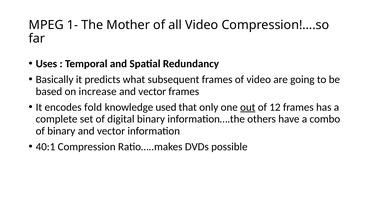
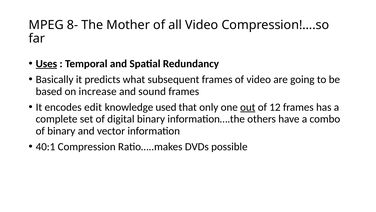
1-: 1- -> 8-
Uses underline: none -> present
vector at (152, 91): vector -> sound
fold: fold -> edit
